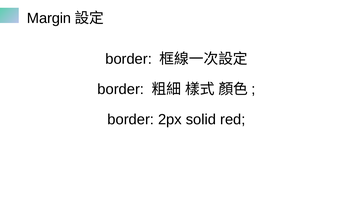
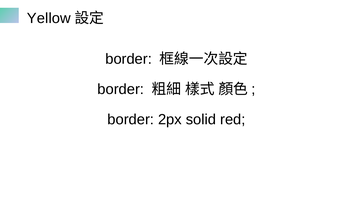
Margin: Margin -> Yellow
